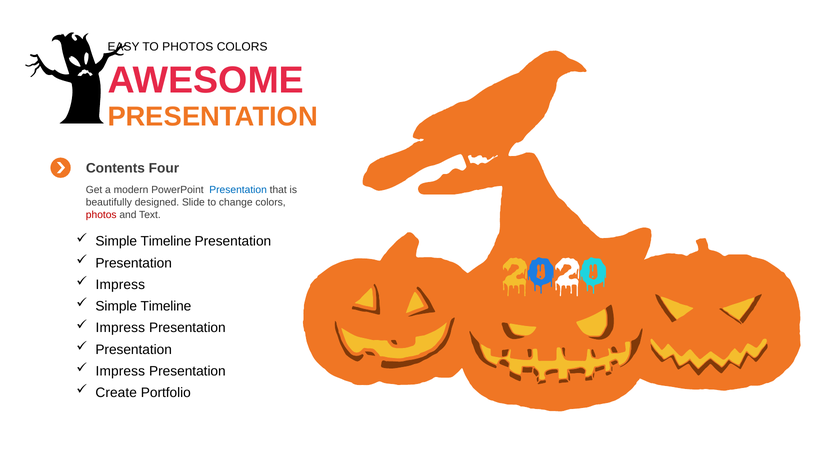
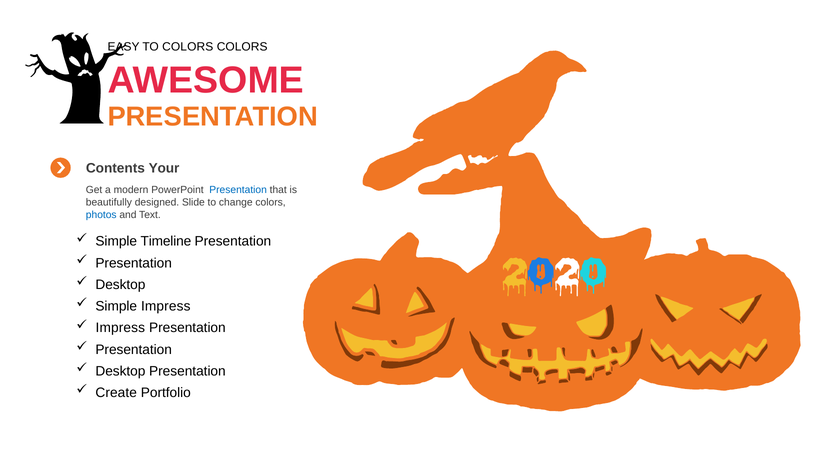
TO PHOTOS: PHOTOS -> COLORS
Four: Four -> Your
photos at (101, 215) colour: red -> blue
Impress at (120, 285): Impress -> Desktop
Timeline at (166, 306): Timeline -> Impress
Impress at (120, 371): Impress -> Desktop
